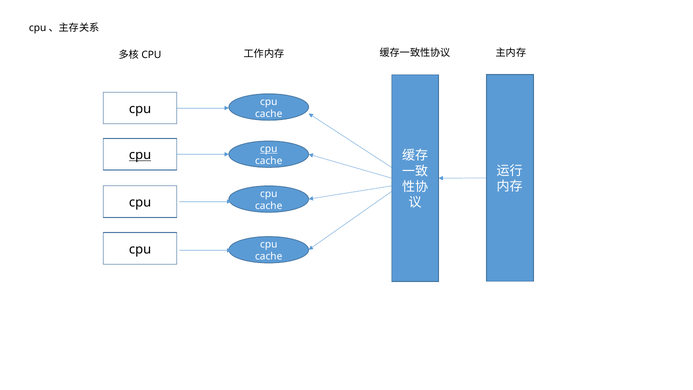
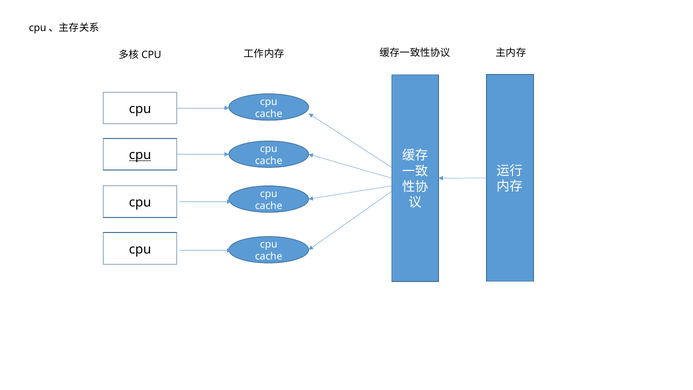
cpu at (269, 149) underline: present -> none
